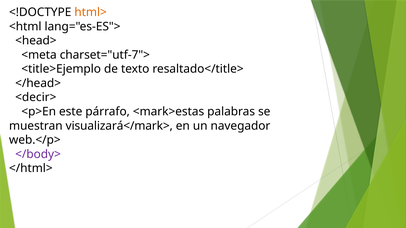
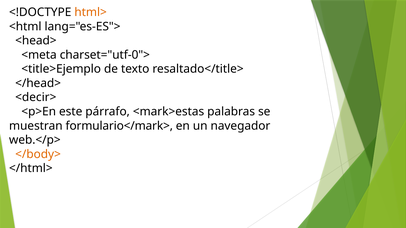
charset="utf-7">: charset="utf-7"> -> charset="utf-0">
visualizará</mark>: visualizará</mark> -> formulario</mark>
</body> colour: purple -> orange
